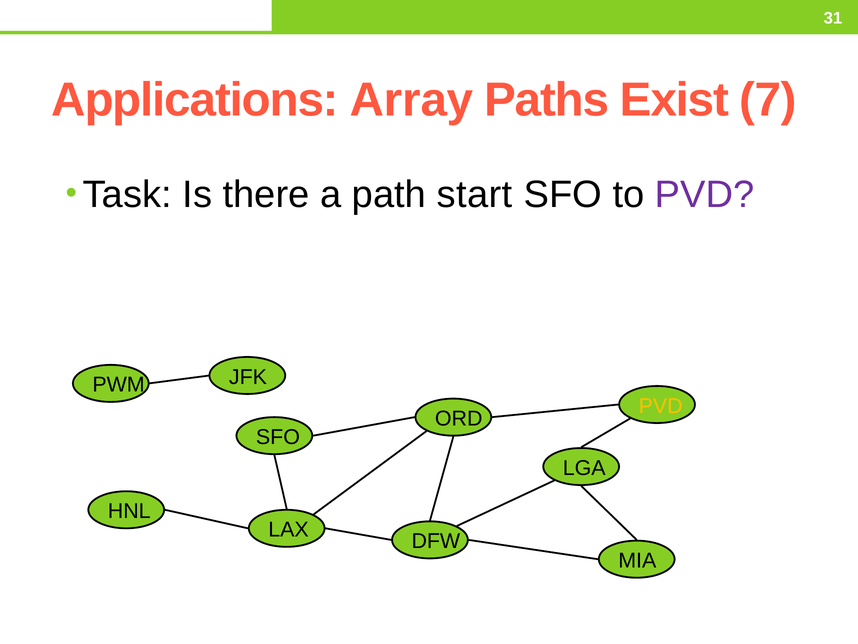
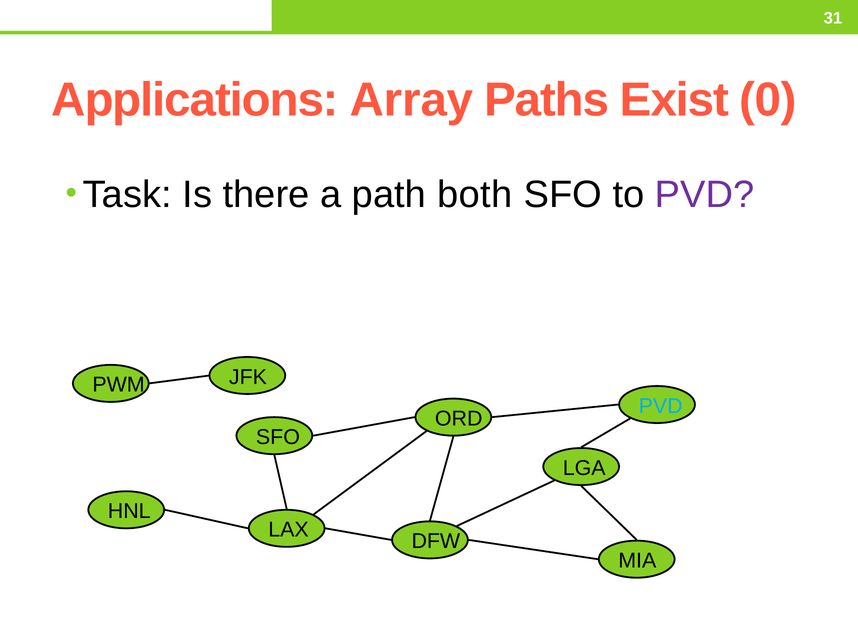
7: 7 -> 0
start: start -> both
PVD at (661, 406) colour: yellow -> light blue
